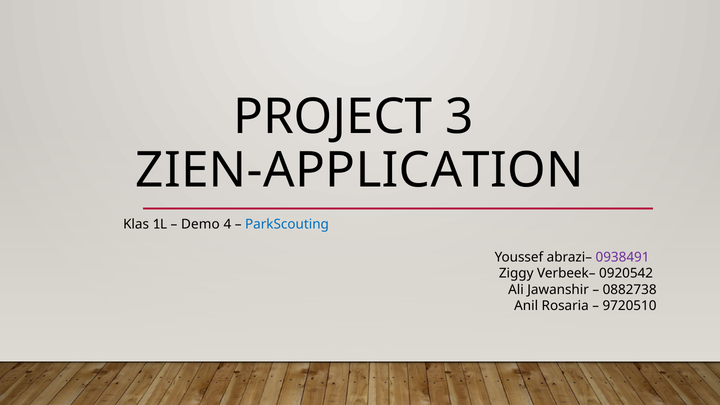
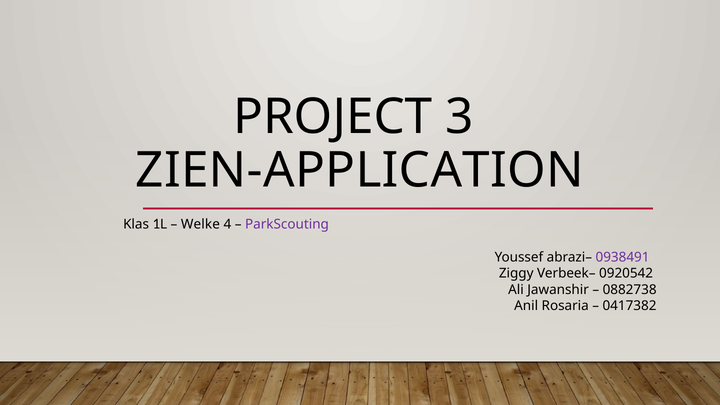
Demo: Demo -> Welke
ParkScouting colour: blue -> purple
9720510: 9720510 -> 0417382
